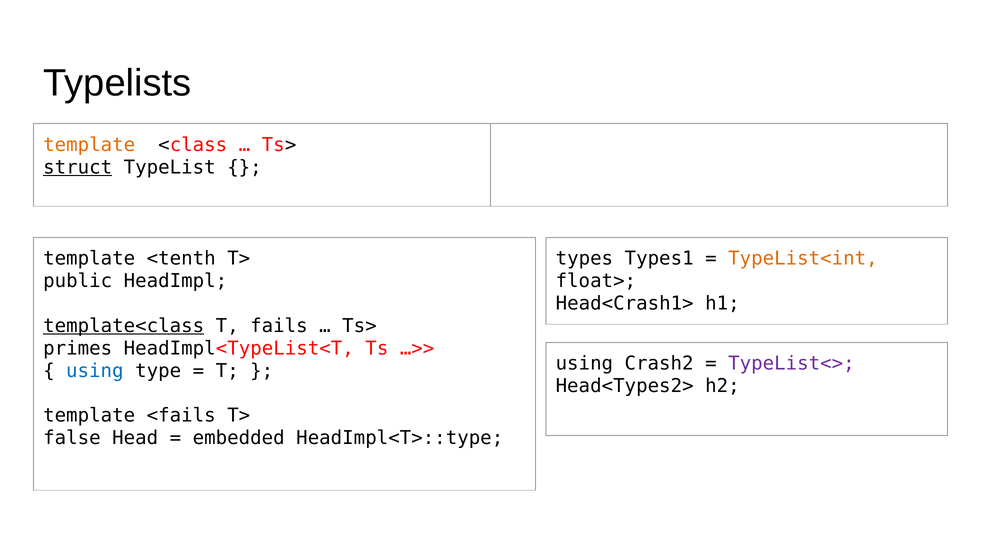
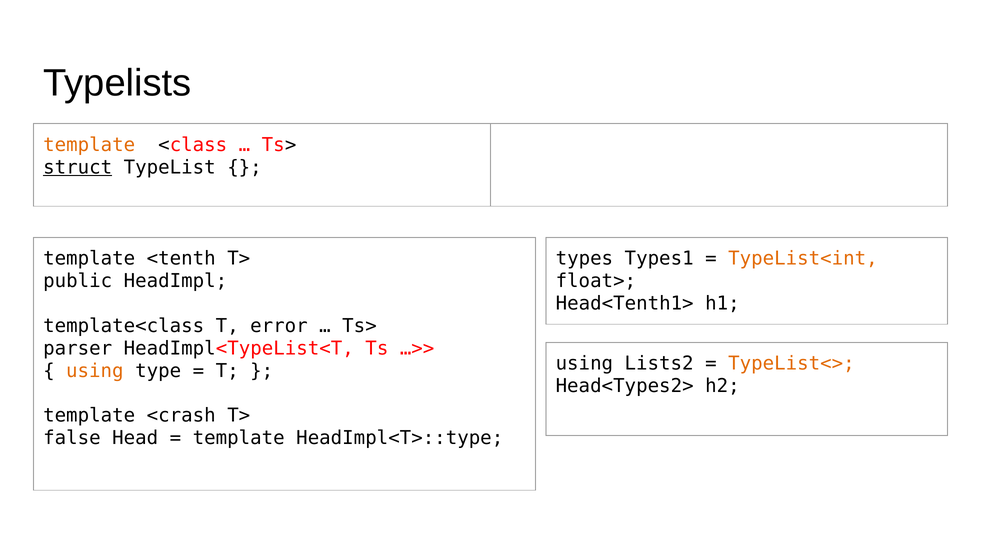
Head<Crash1>: Head<Crash1> -> Head<Tenth1>
template<class underline: present -> none
fails: fails -> error
primes: primes -> parser
Crash2: Crash2 -> Lists2
TypeList<> colour: purple -> orange
using at (95, 371) colour: blue -> orange
<fails: <fails -> <crash
embedded at (239, 438): embedded -> template
